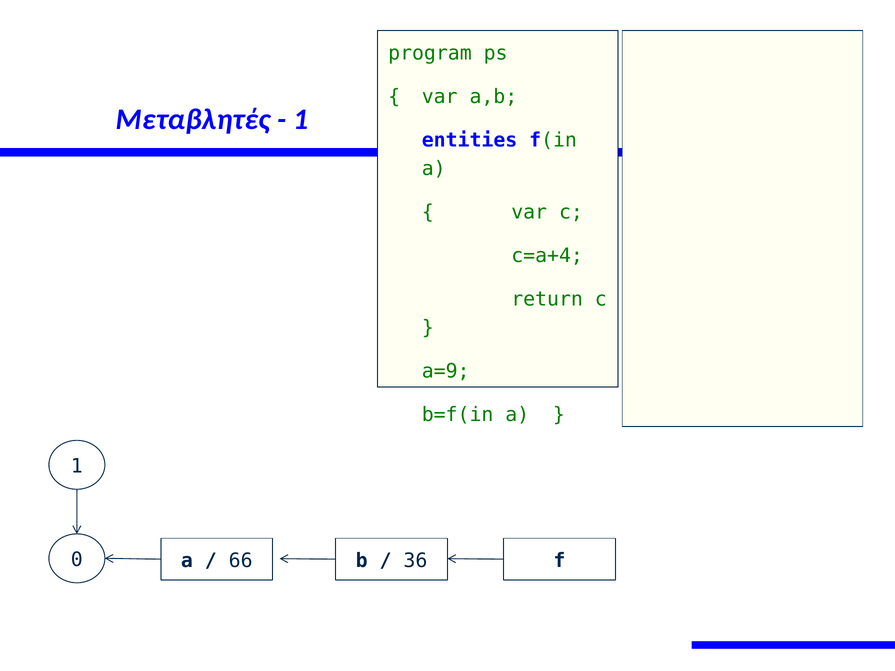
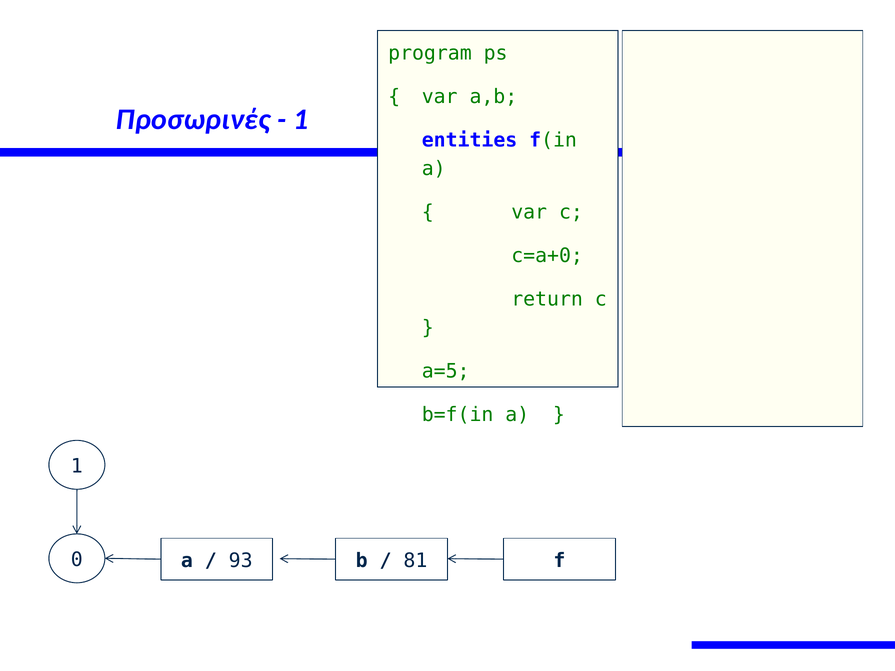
Μεταβλητές: Μεταβλητές -> Προσωρινές
c=a+4: c=a+4 -> c=a+0
a=9: a=9 -> a=5
66: 66 -> 93
36: 36 -> 81
